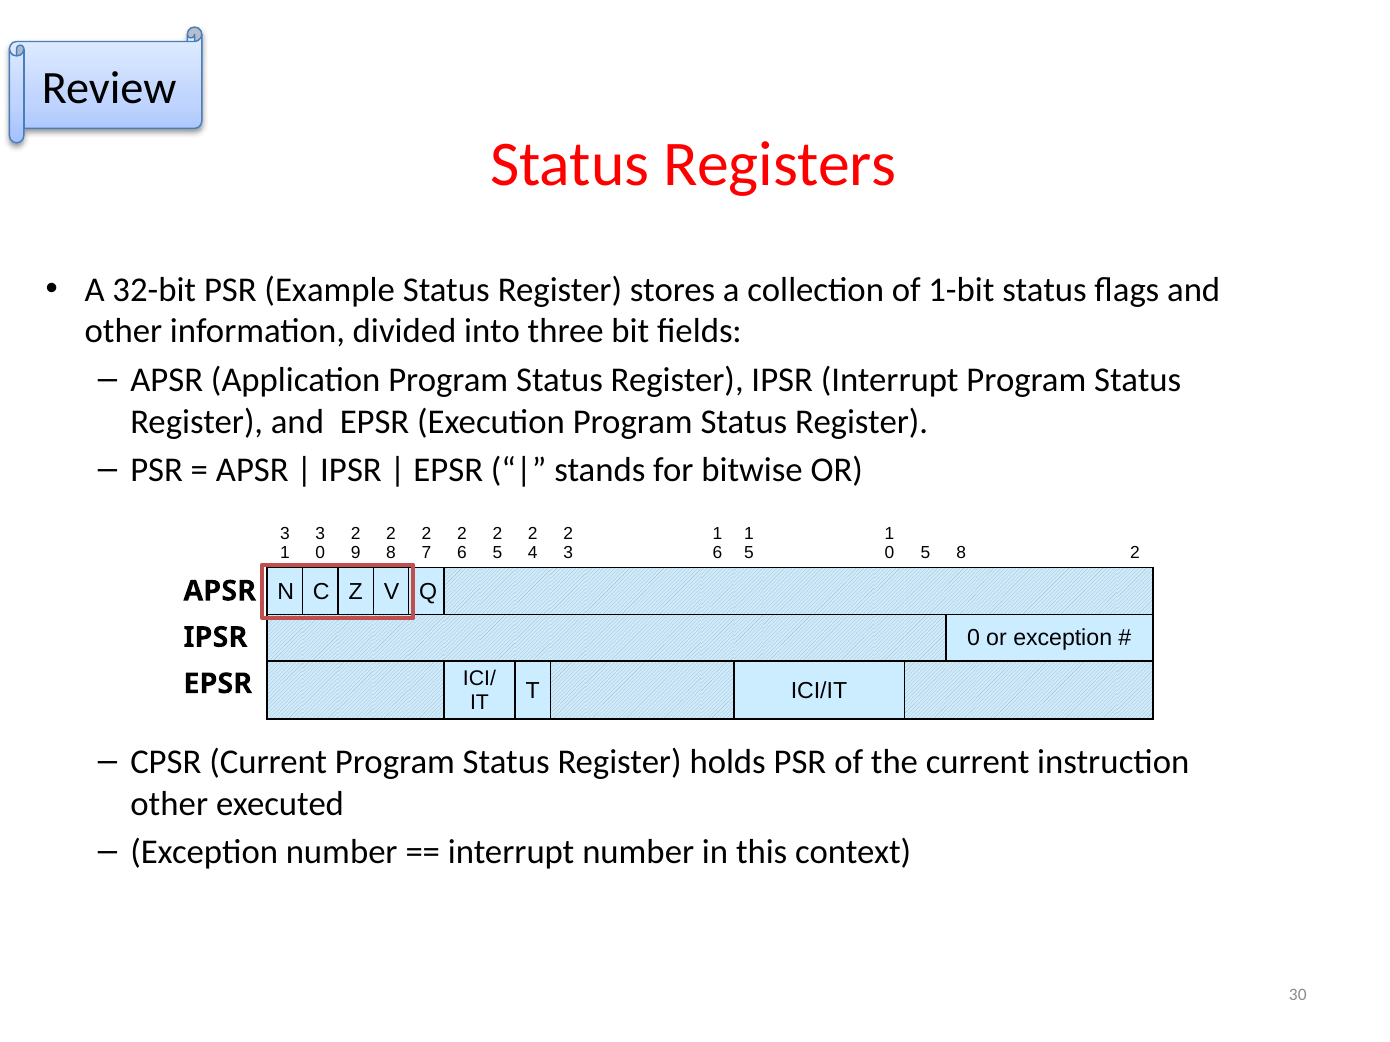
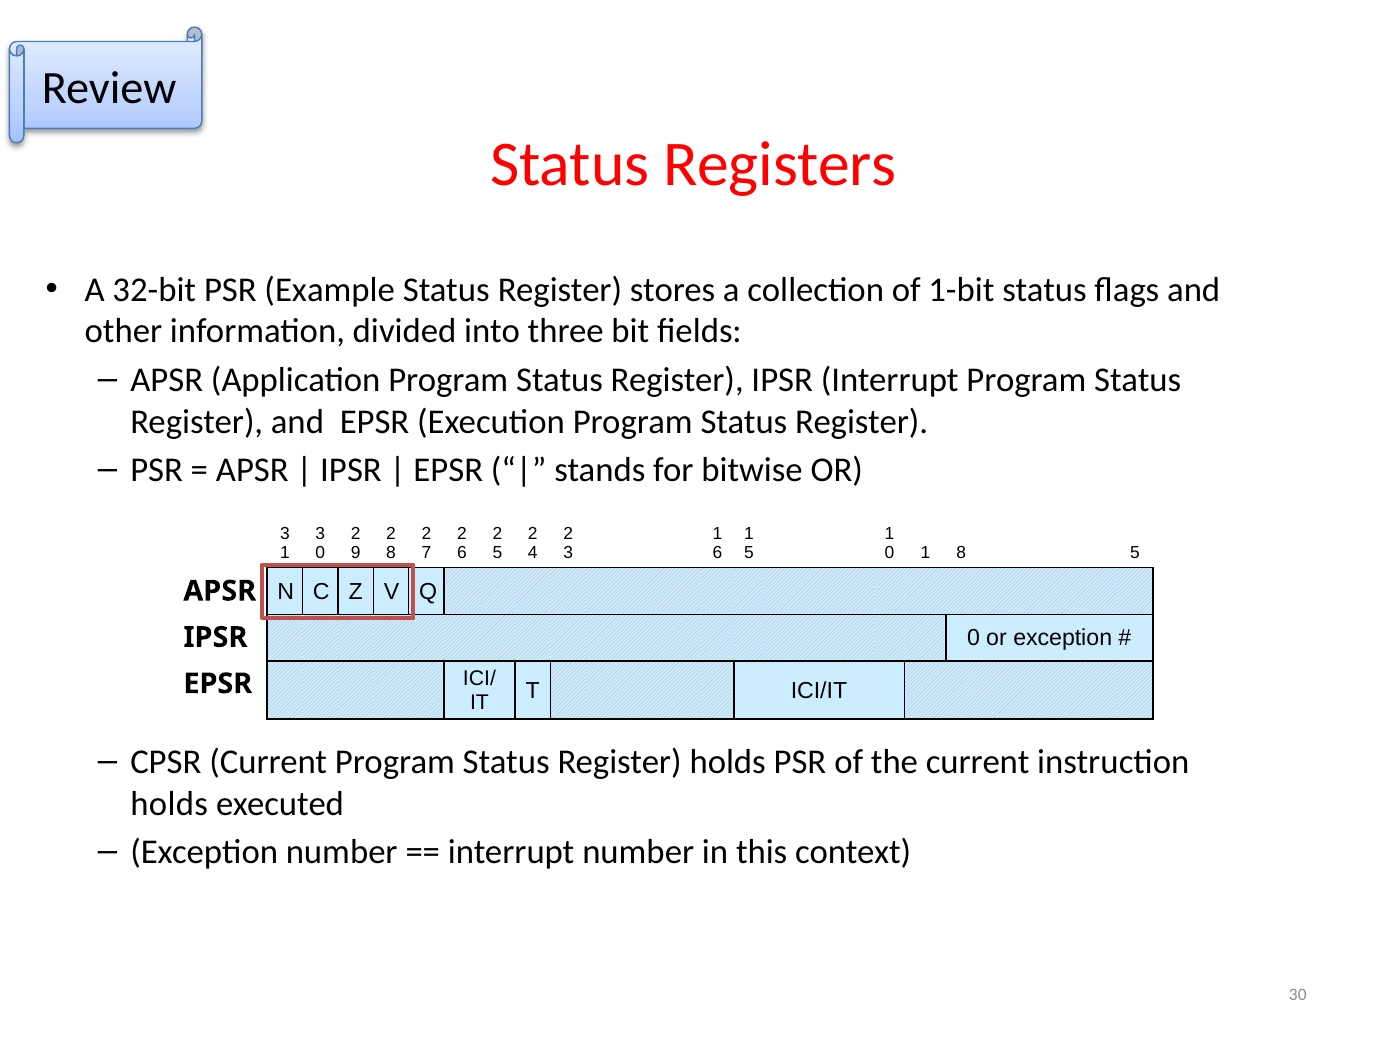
0 5: 5 -> 1
2 at (1135, 553): 2 -> 5
other at (169, 804): other -> holds
